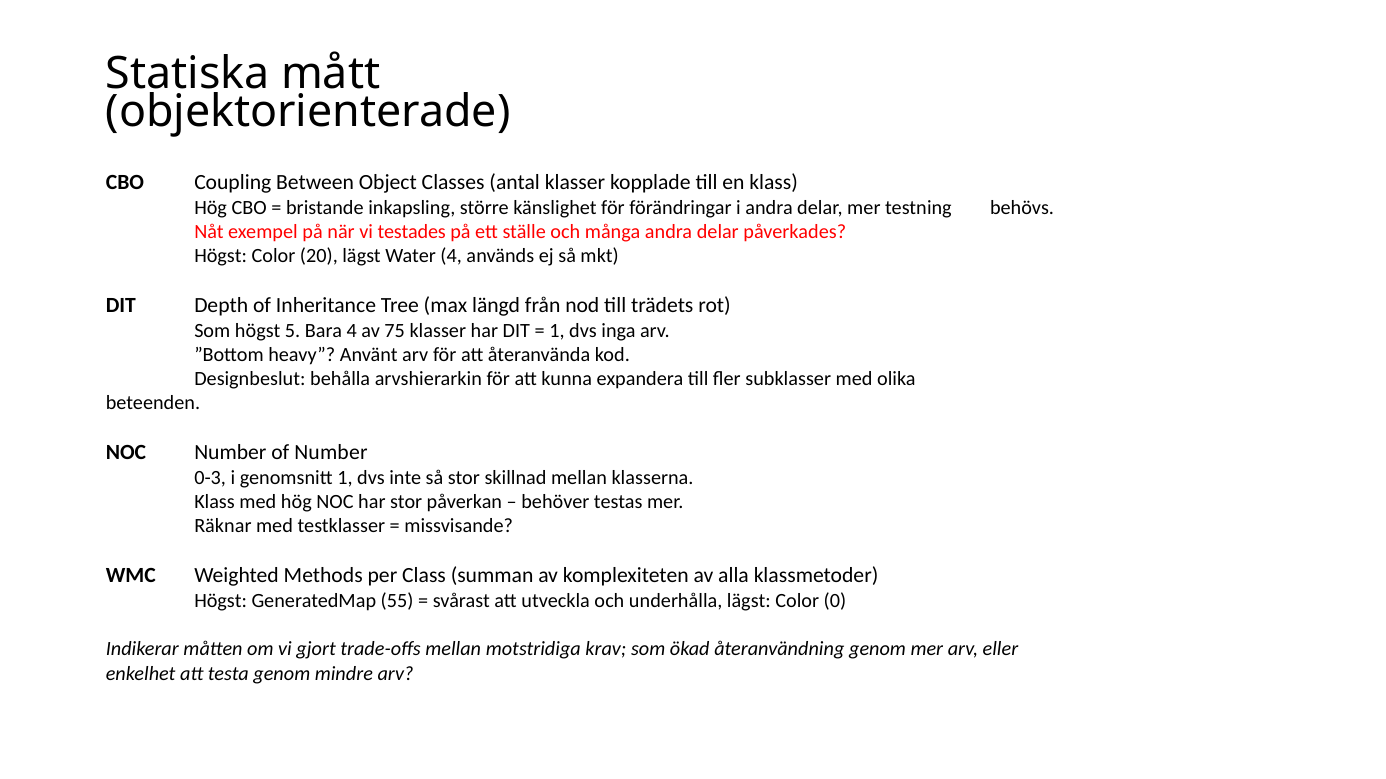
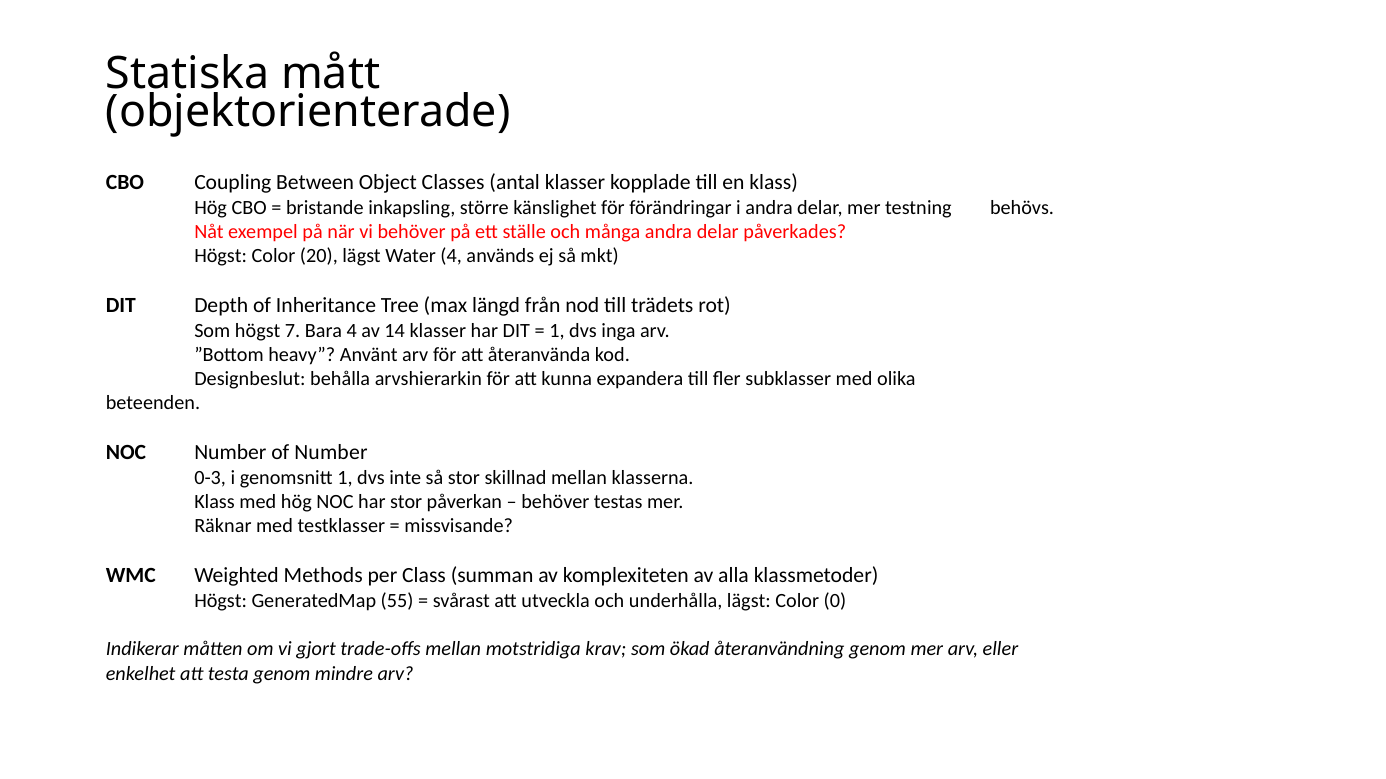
vi testades: testades -> behöver
5: 5 -> 7
75: 75 -> 14
